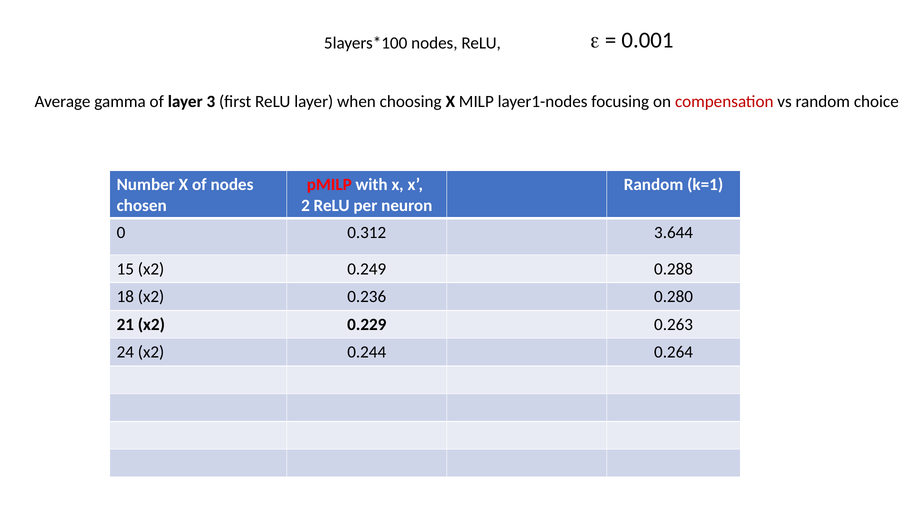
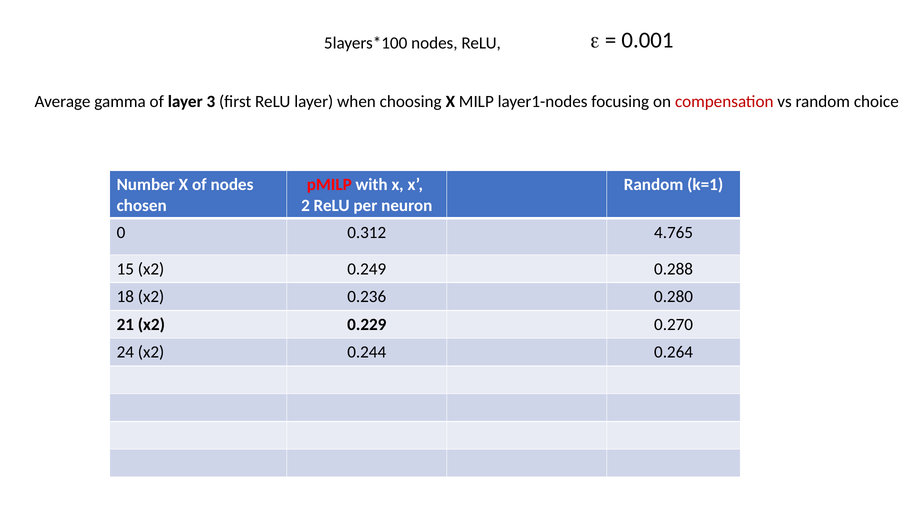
3.644: 3.644 -> 4.765
0.263: 0.263 -> 0.270
